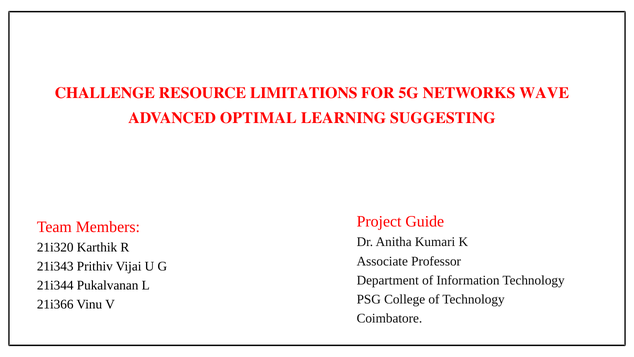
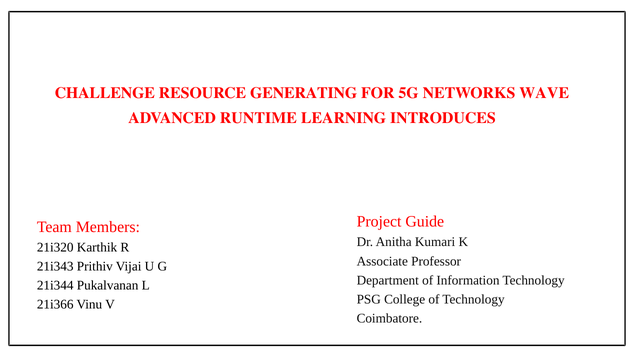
LIMITATIONS: LIMITATIONS -> GENERATING
OPTIMAL: OPTIMAL -> RUNTIME
SUGGESTING: SUGGESTING -> INTRODUCES
